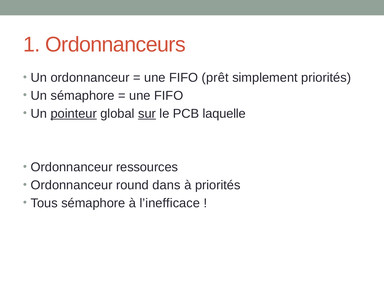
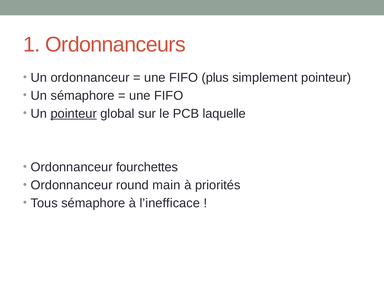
prêt: prêt -> plus
simplement priorités: priorités -> pointeur
sur underline: present -> none
ressources: ressources -> fourchettes
dans: dans -> main
